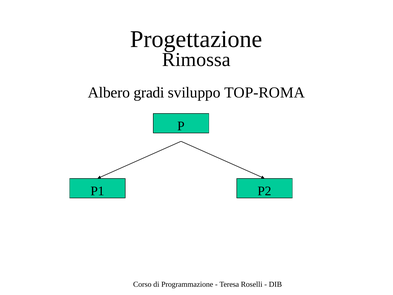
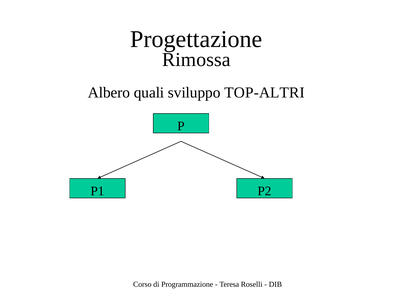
gradi: gradi -> quali
TOP-ROMA: TOP-ROMA -> TOP-ALTRI
